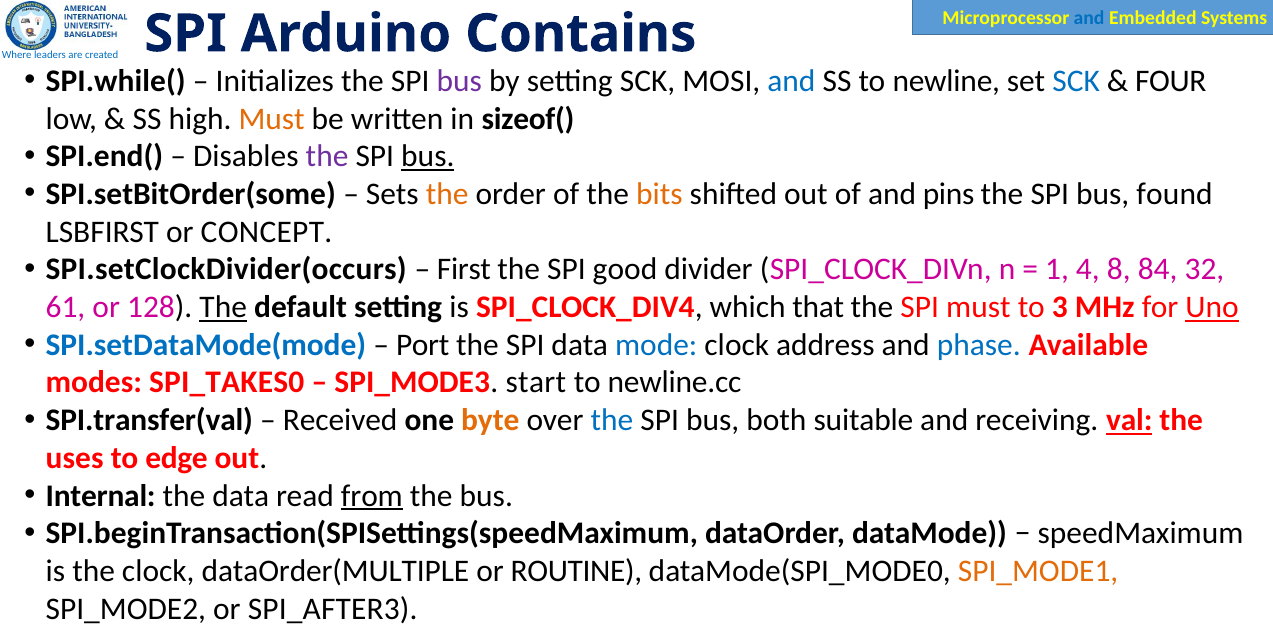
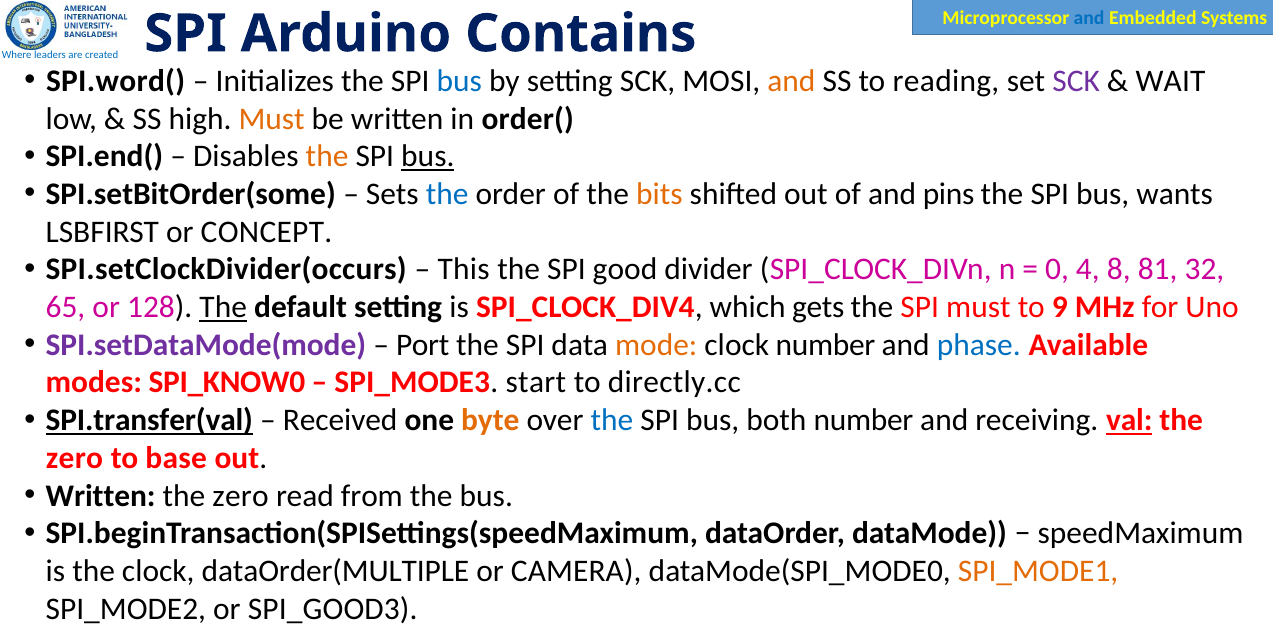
SPI.while(: SPI.while( -> SPI.word(
bus at (459, 81) colour: purple -> blue
and at (791, 81) colour: blue -> orange
newline: newline -> reading
SCK at (1076, 81) colour: blue -> purple
FOUR: FOUR -> WAIT
sizeof(: sizeof( -> order(
the at (327, 157) colour: purple -> orange
the at (447, 194) colour: orange -> blue
found: found -> wants
First: First -> This
1: 1 -> 0
84: 84 -> 81
61: 61 -> 65
that: that -> gets
3: 3 -> 9
Uno underline: present -> none
SPI.setDataMode(mode colour: blue -> purple
mode colour: blue -> orange
clock address: address -> number
SPI_TAKES0: SPI_TAKES0 -> SPI_KNOW0
newline.cc: newline.cc -> directly.cc
SPI.transfer(val underline: none -> present
both suitable: suitable -> number
uses at (75, 458): uses -> zero
edge: edge -> base
Internal at (101, 496): Internal -> Written
data at (241, 496): data -> zero
from underline: present -> none
ROUTINE: ROUTINE -> CAMERA
SPI_AFTER3: SPI_AFTER3 -> SPI_GOOD3
